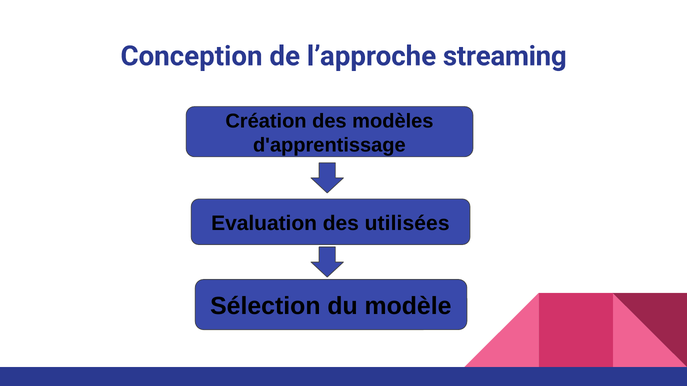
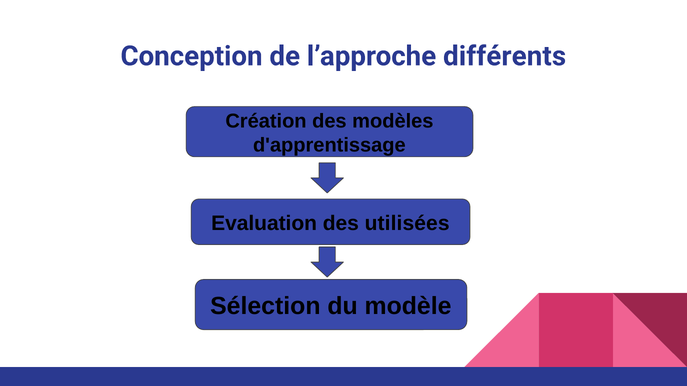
streaming: streaming -> différents
